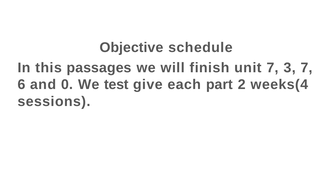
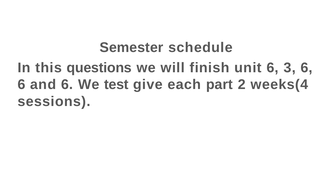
Objective: Objective -> Semester
passages: passages -> questions
unit 7: 7 -> 6
3 7: 7 -> 6
and 0: 0 -> 6
